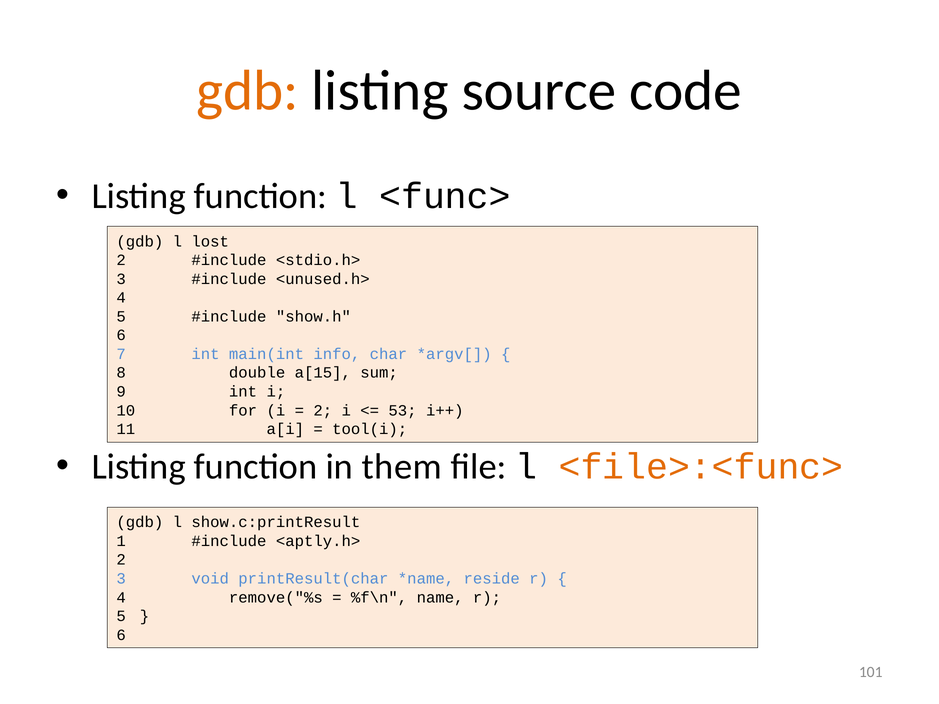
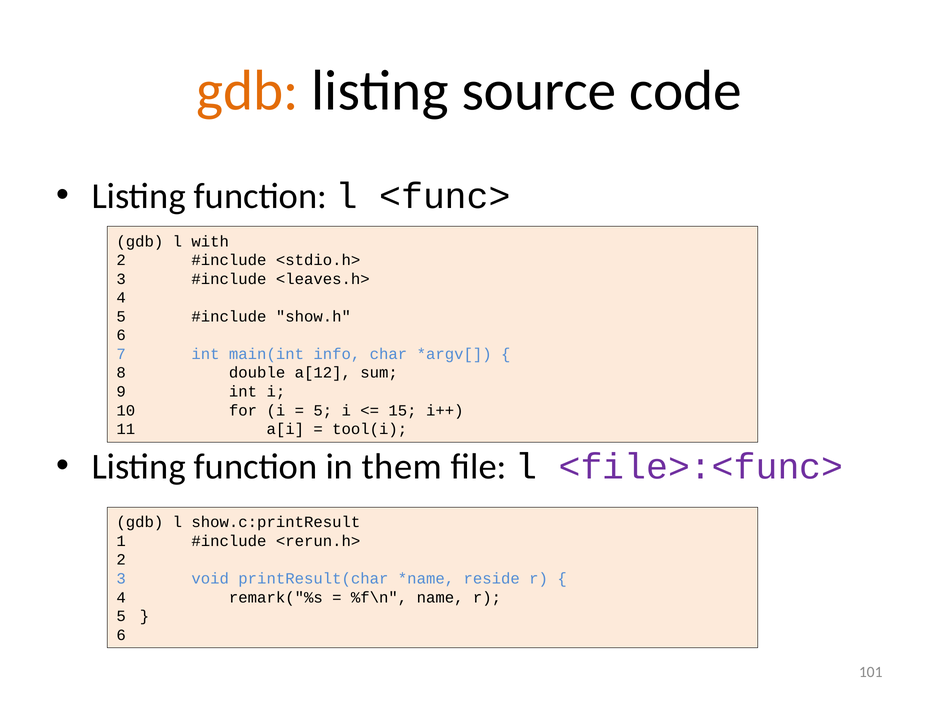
lost: lost -> with
<unused.h>: <unused.h> -> <leaves.h>
a[15: a[15 -> a[12
2 at (323, 411): 2 -> 5
53: 53 -> 15
<file>:<func> colour: orange -> purple
<aptly.h>: <aptly.h> -> <rerun.h>
remove("%s: remove("%s -> remark("%s
